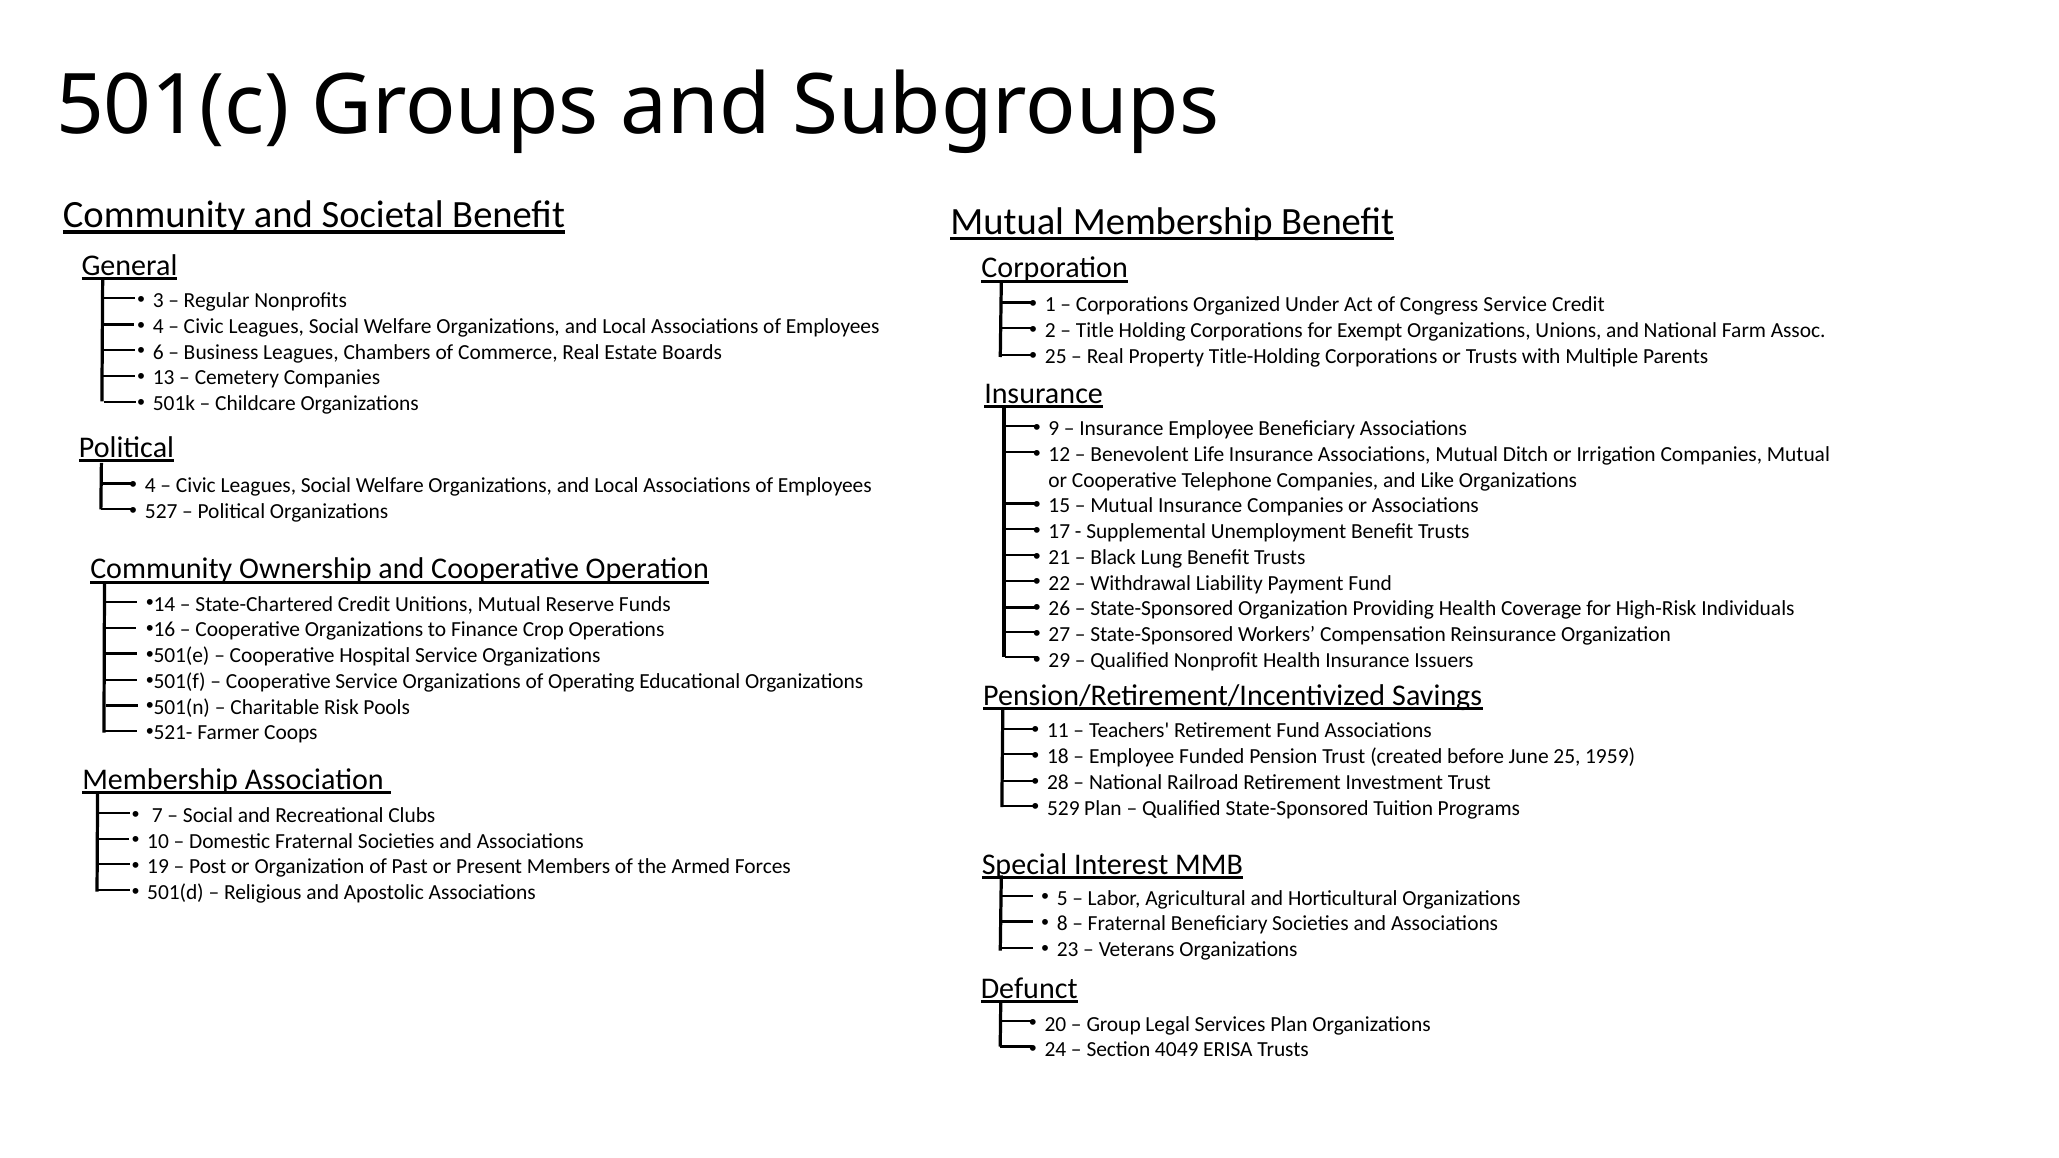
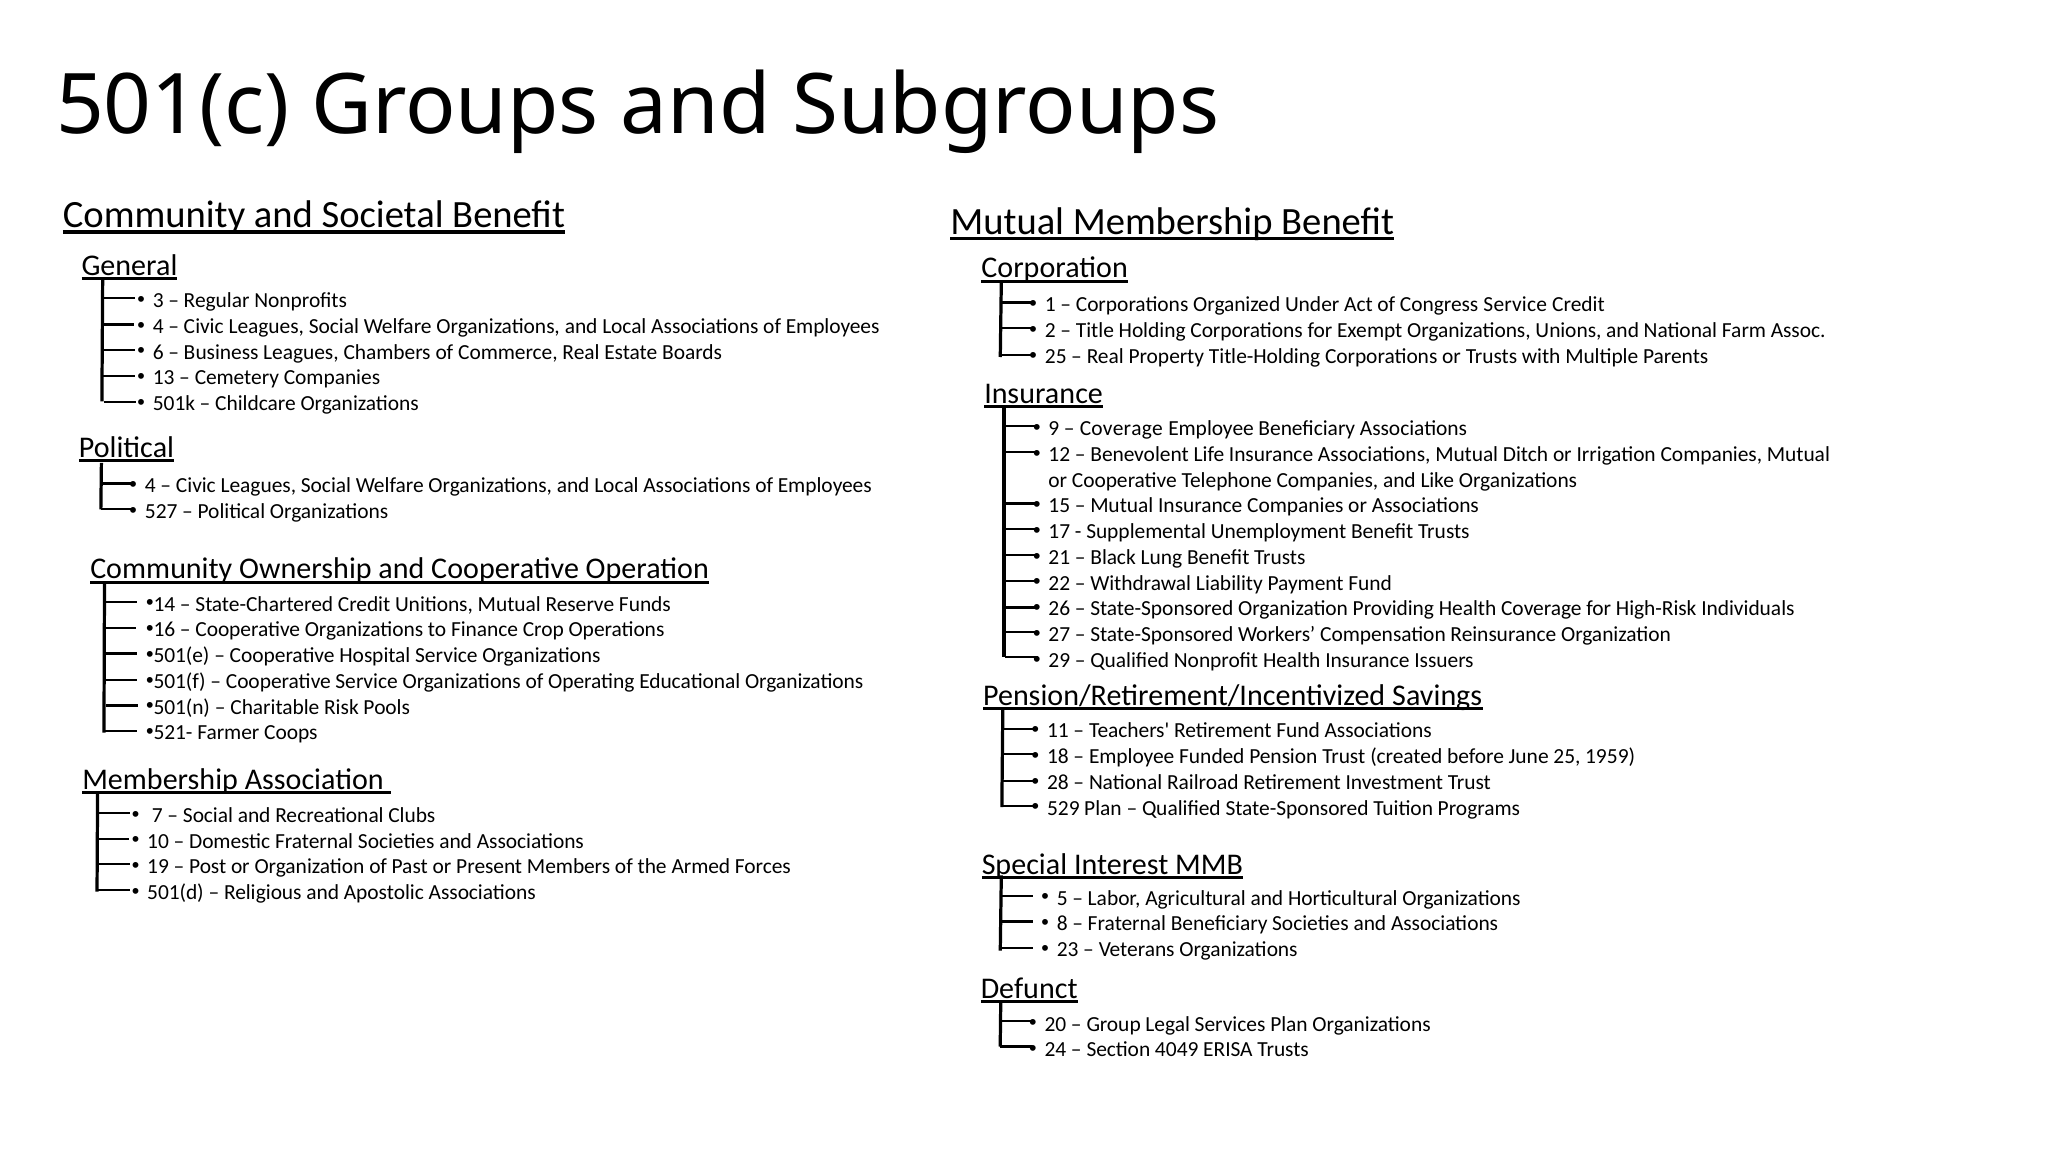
Insurance at (1121, 429): Insurance -> Coverage
